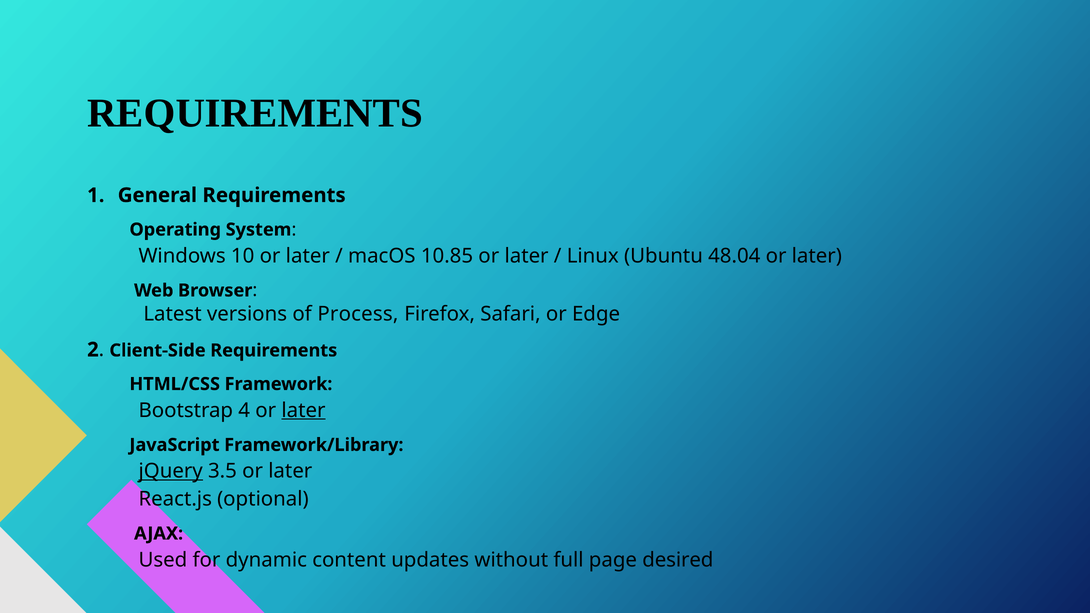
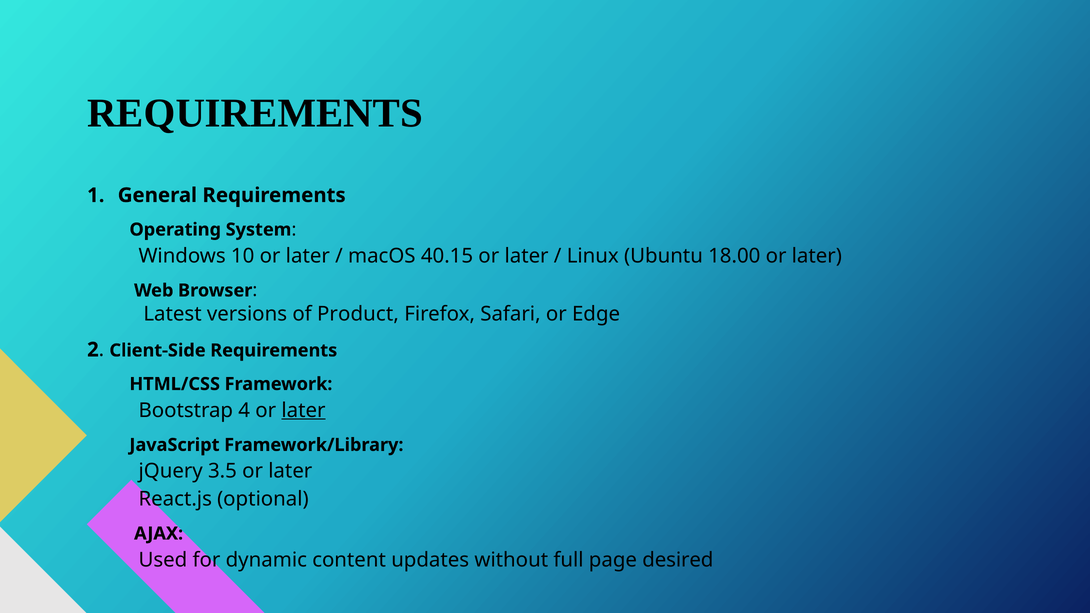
10.85: 10.85 -> 40.15
48.04: 48.04 -> 18.00
Process: Process -> Product
jQuery underline: present -> none
